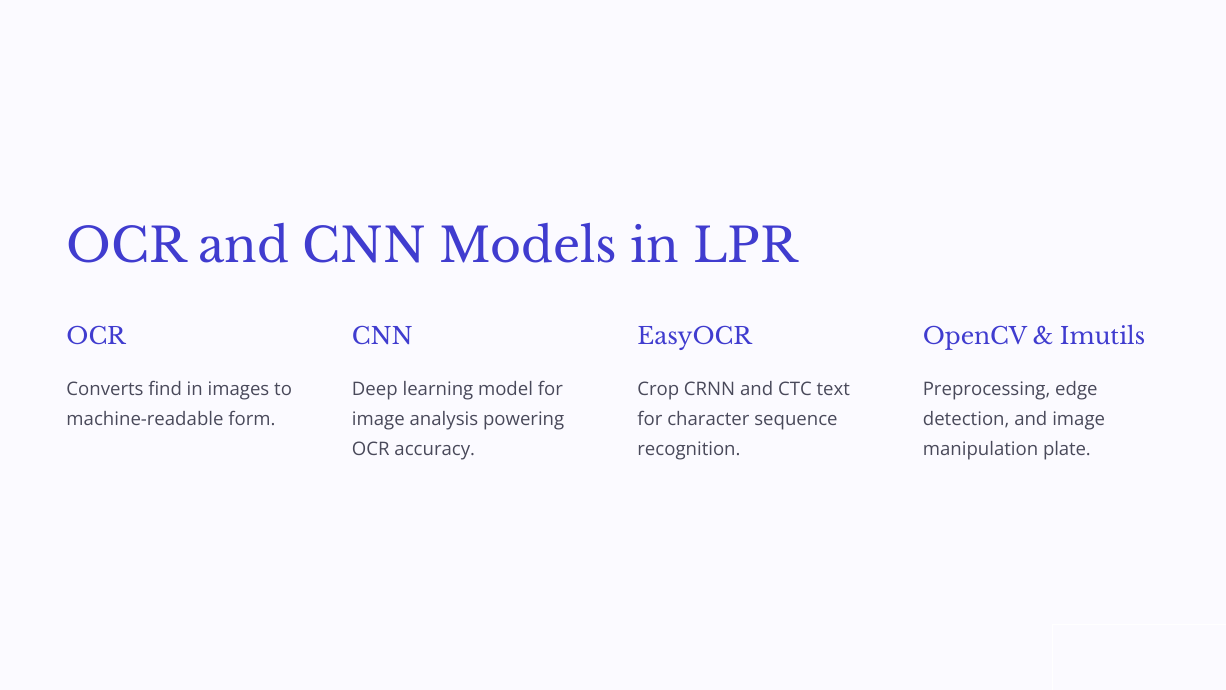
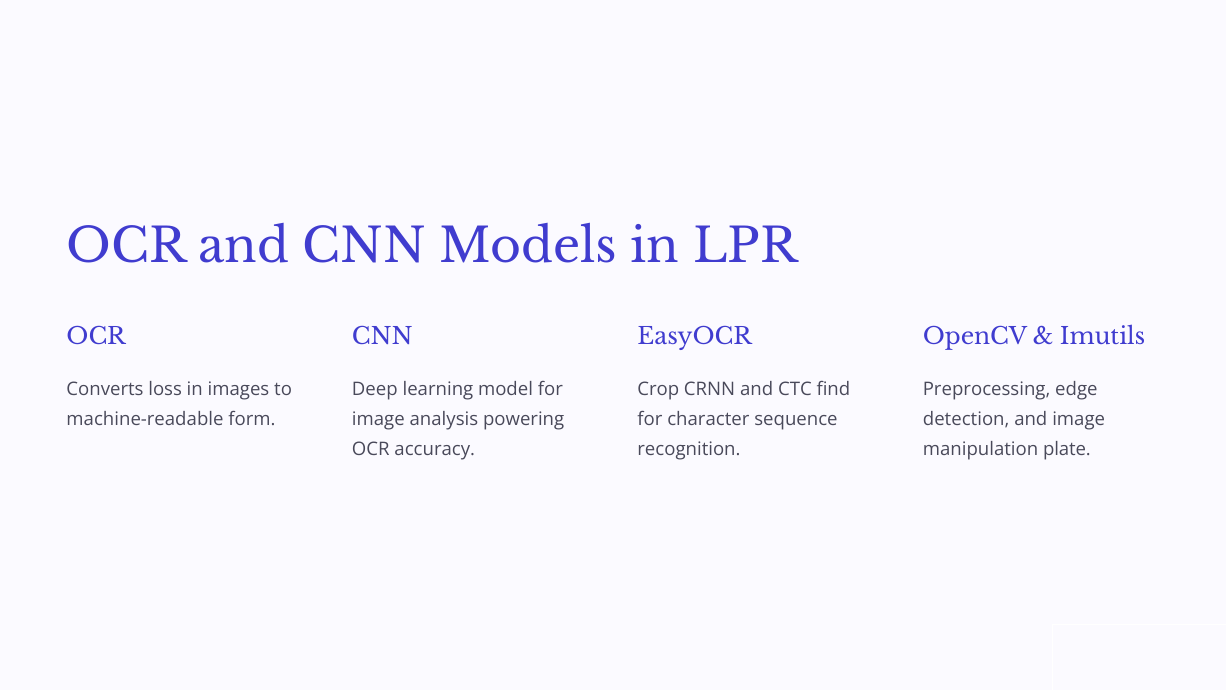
find: find -> loss
text: text -> find
